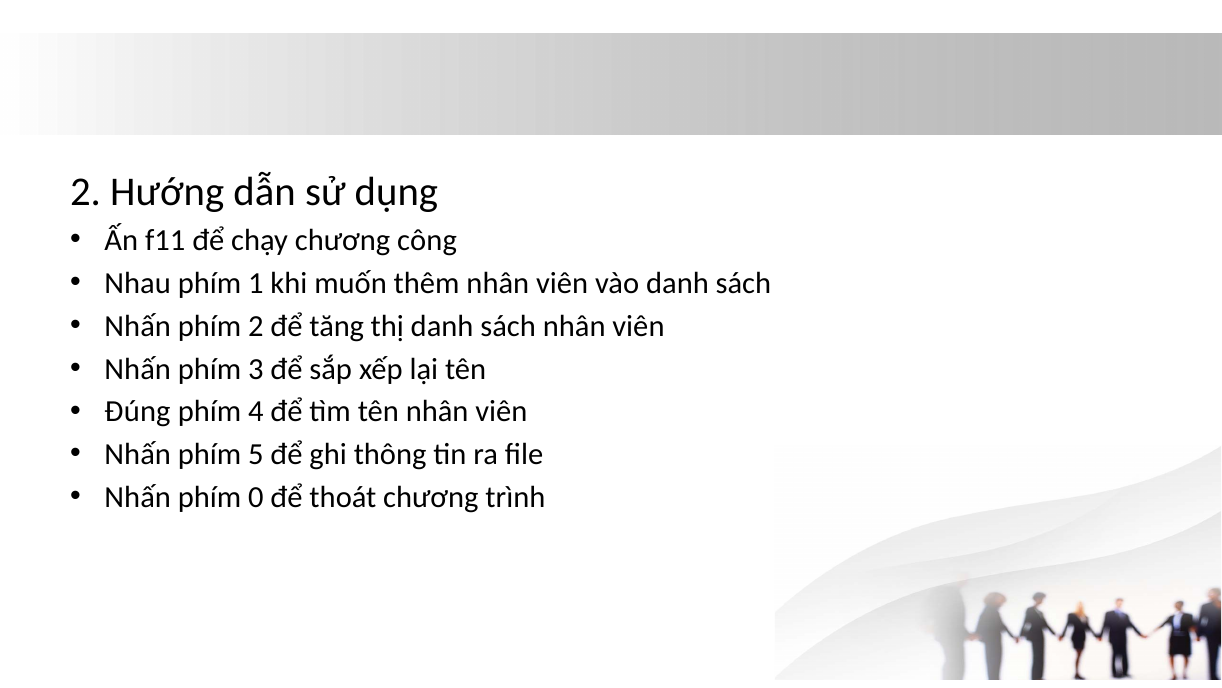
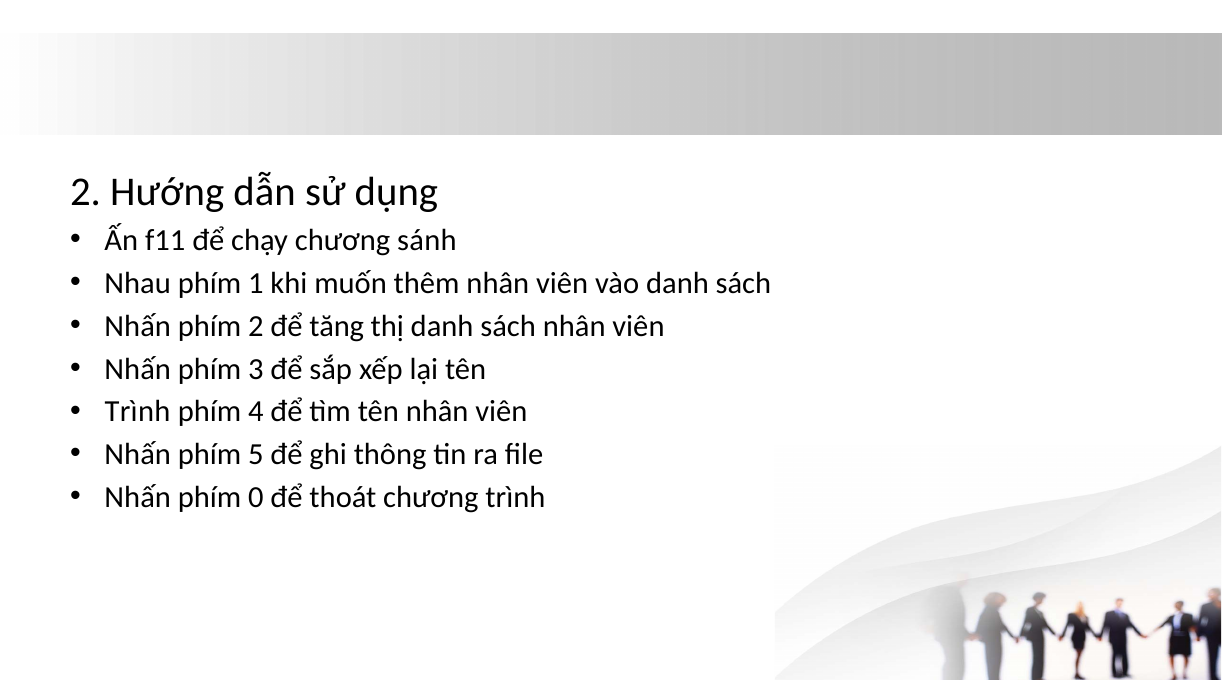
công: công -> sánh
Đúng at (138, 411): Đúng -> Trình
